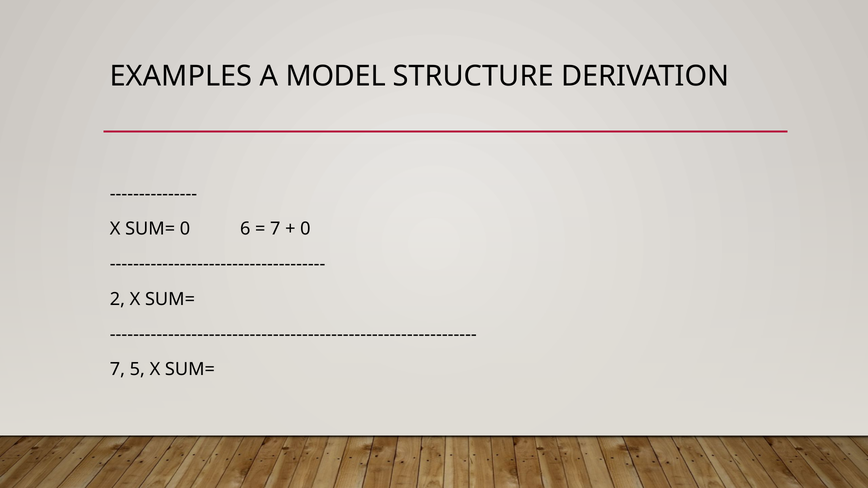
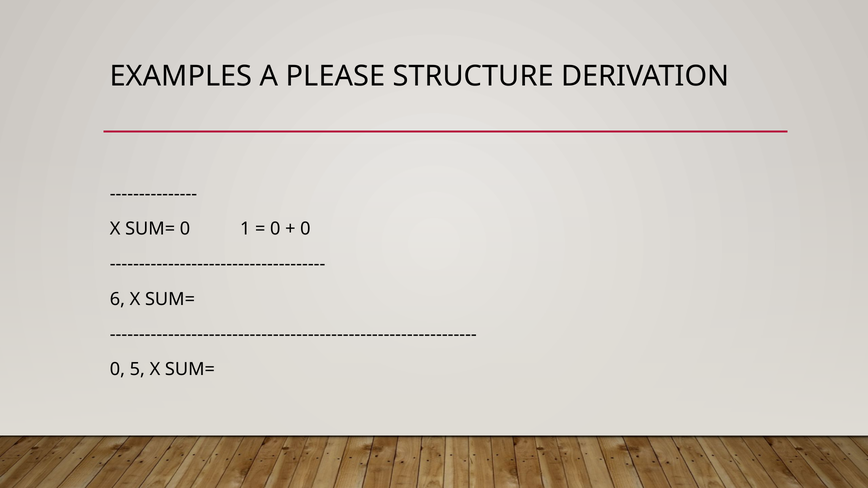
MODEL: MODEL -> PLEASE
6: 6 -> 1
7 at (275, 229): 7 -> 0
2: 2 -> 6
7 at (117, 369): 7 -> 0
